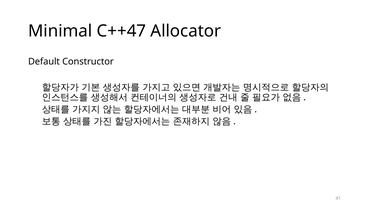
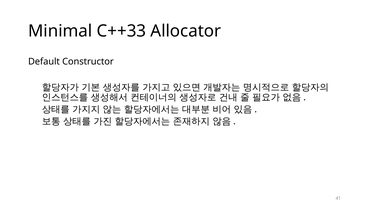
C++47: C++47 -> C++33
